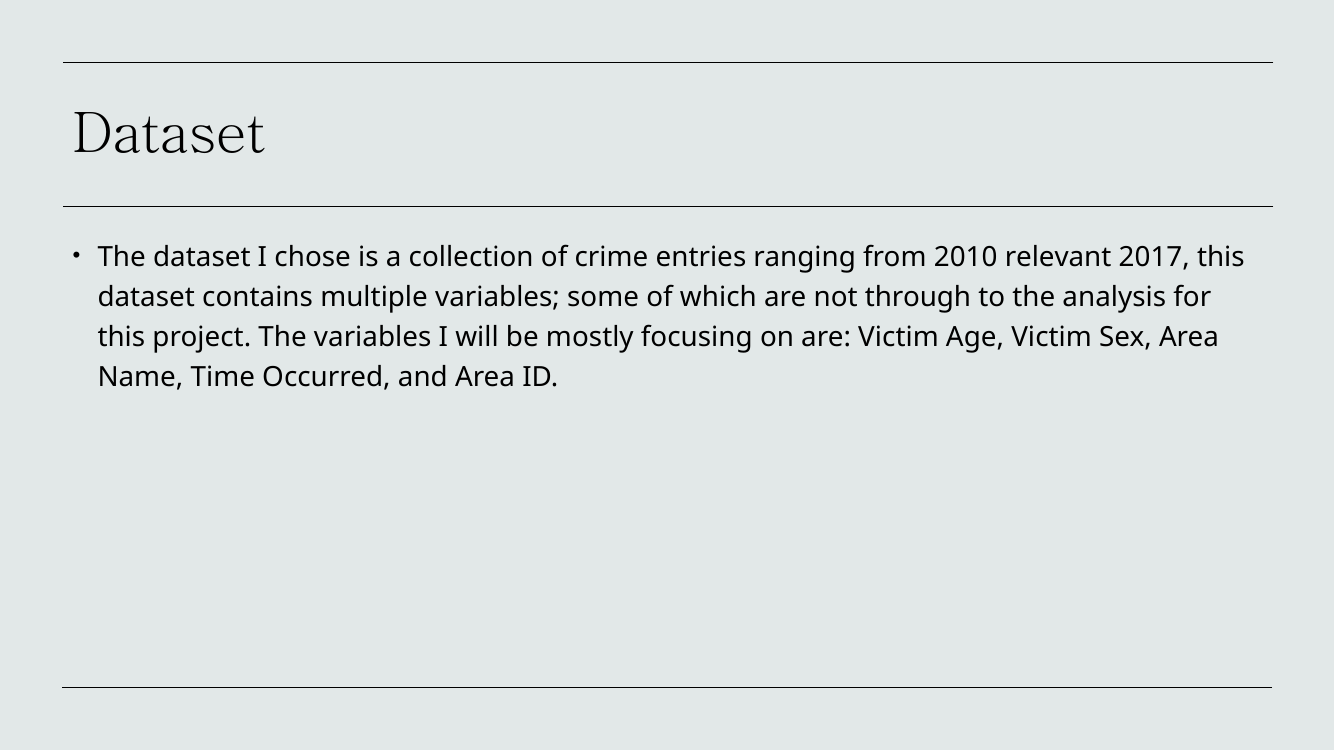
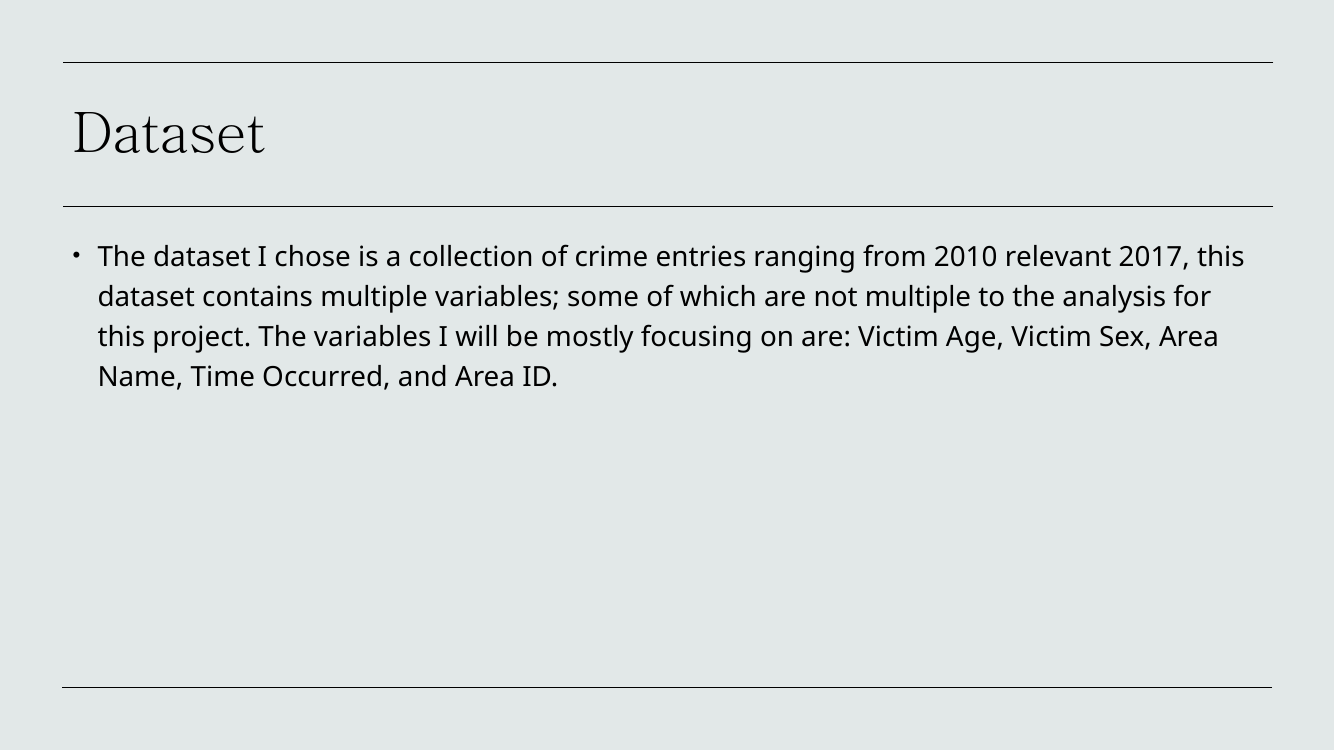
not through: through -> multiple
